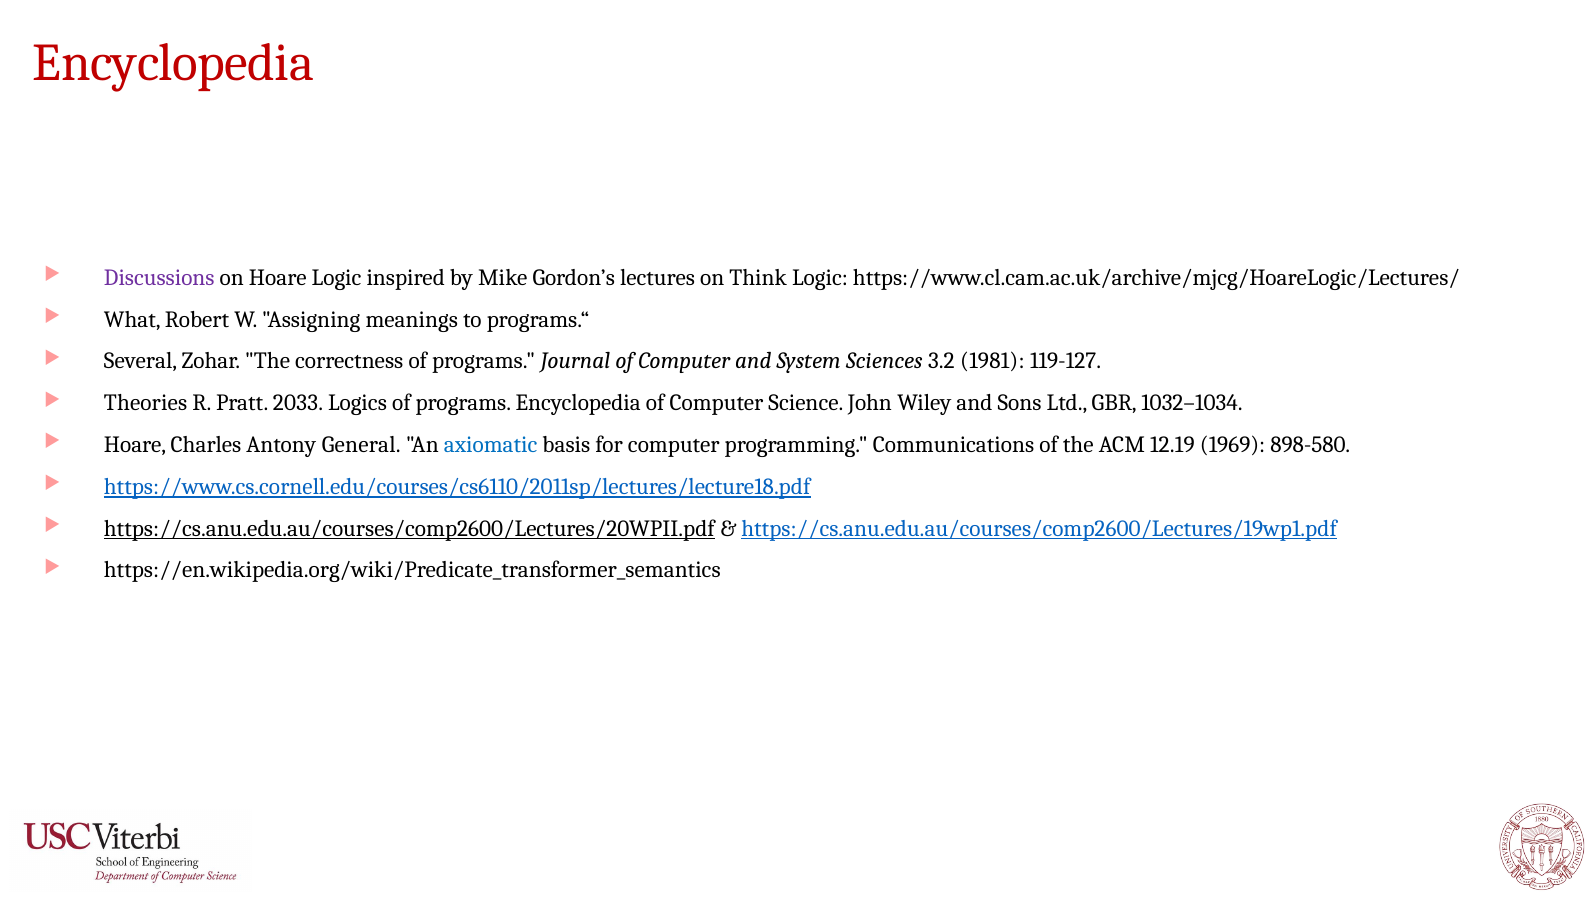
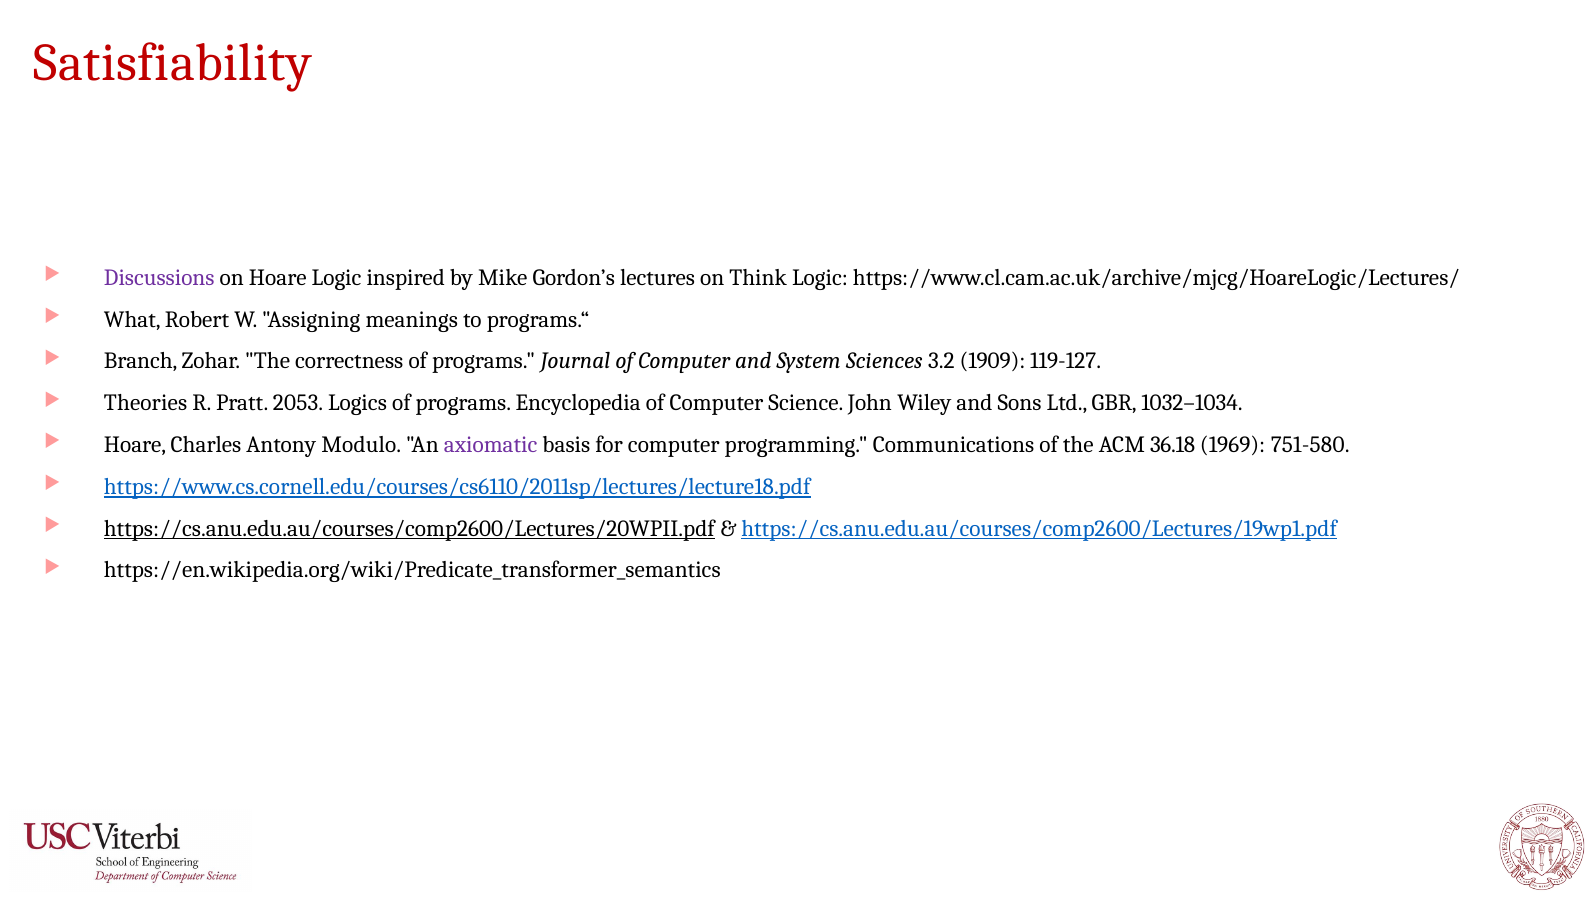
Encyclopedia at (173, 63): Encyclopedia -> Satisfiability
Several: Several -> Branch
1981: 1981 -> 1909
2033: 2033 -> 2053
General: General -> Modulo
axiomatic colour: blue -> purple
12.19: 12.19 -> 36.18
898-580: 898-580 -> 751-580
